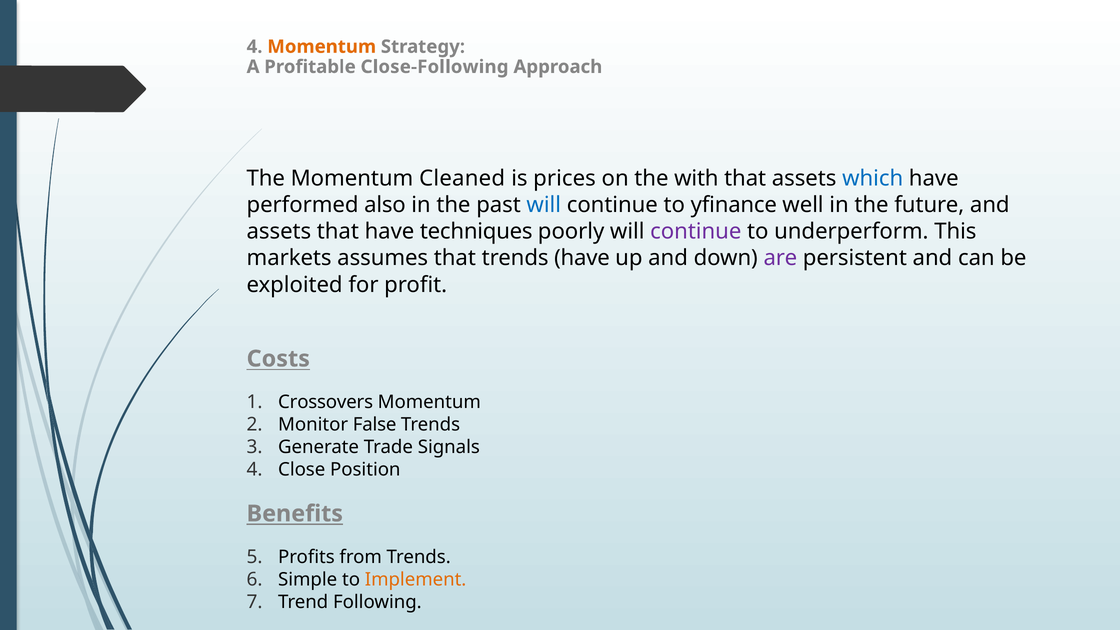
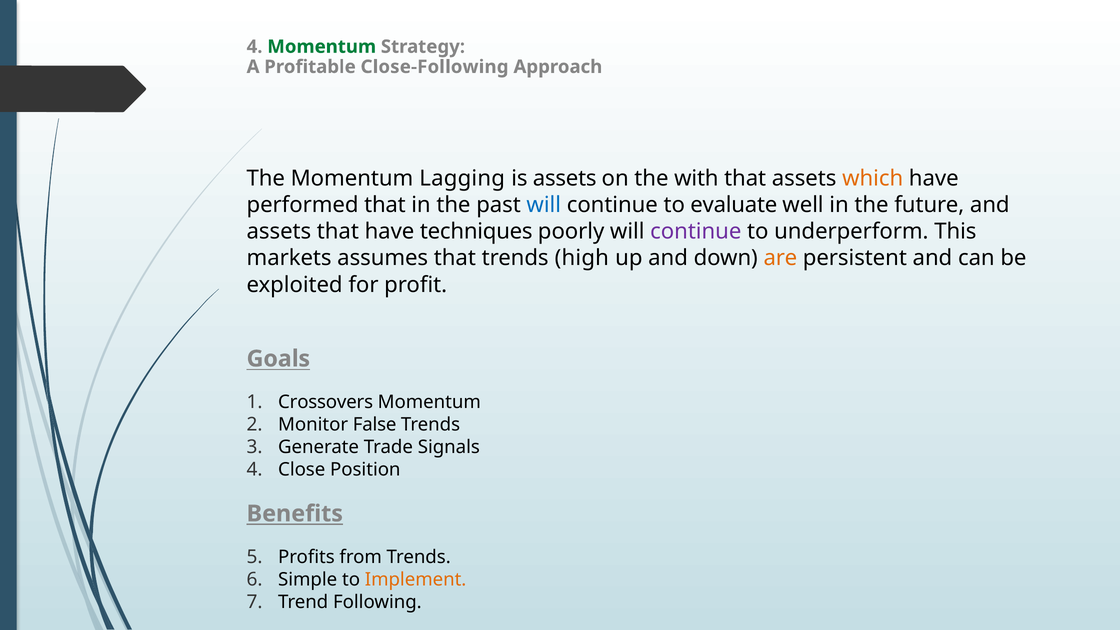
Momentum at (322, 47) colour: orange -> green
Cleaned: Cleaned -> Lagging
is prices: prices -> assets
which colour: blue -> orange
performed also: also -> that
yfinance: yfinance -> evaluate
trends have: have -> high
are colour: purple -> orange
Costs: Costs -> Goals
